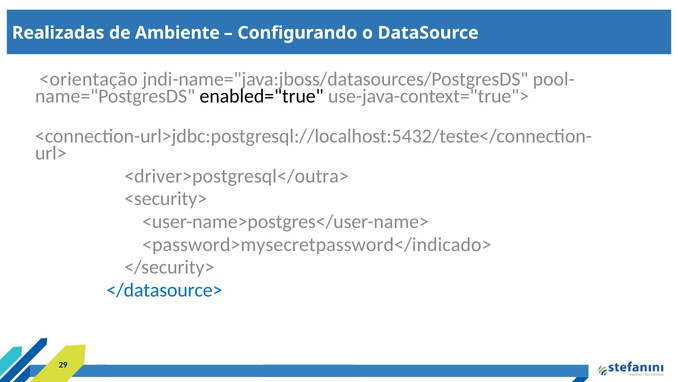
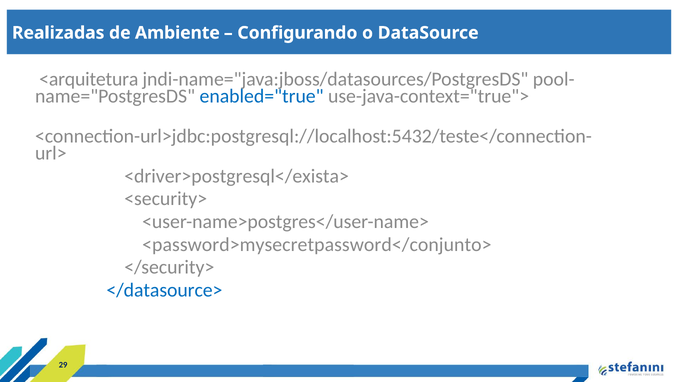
<orientação: <orientação -> <arquitetura
enabled="true colour: black -> blue
<driver>postgresql</outra>: <driver>postgresql</outra> -> <driver>postgresql</exista>
<password>mysecretpassword</indicado>: <password>mysecretpassword</indicado> -> <password>mysecretpassword</conjunto>
